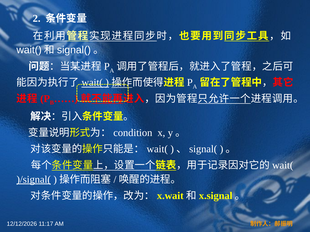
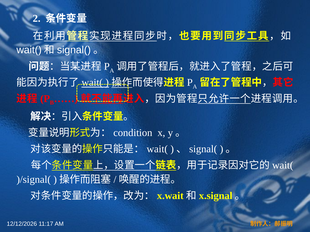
)/signal( underline: present -> none
